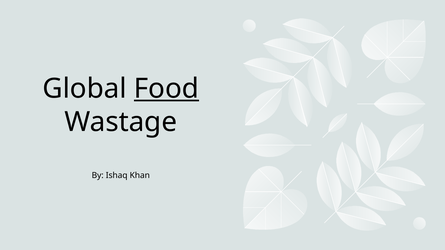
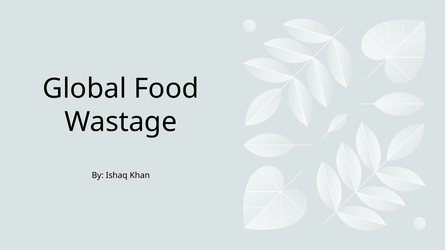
Food underline: present -> none
